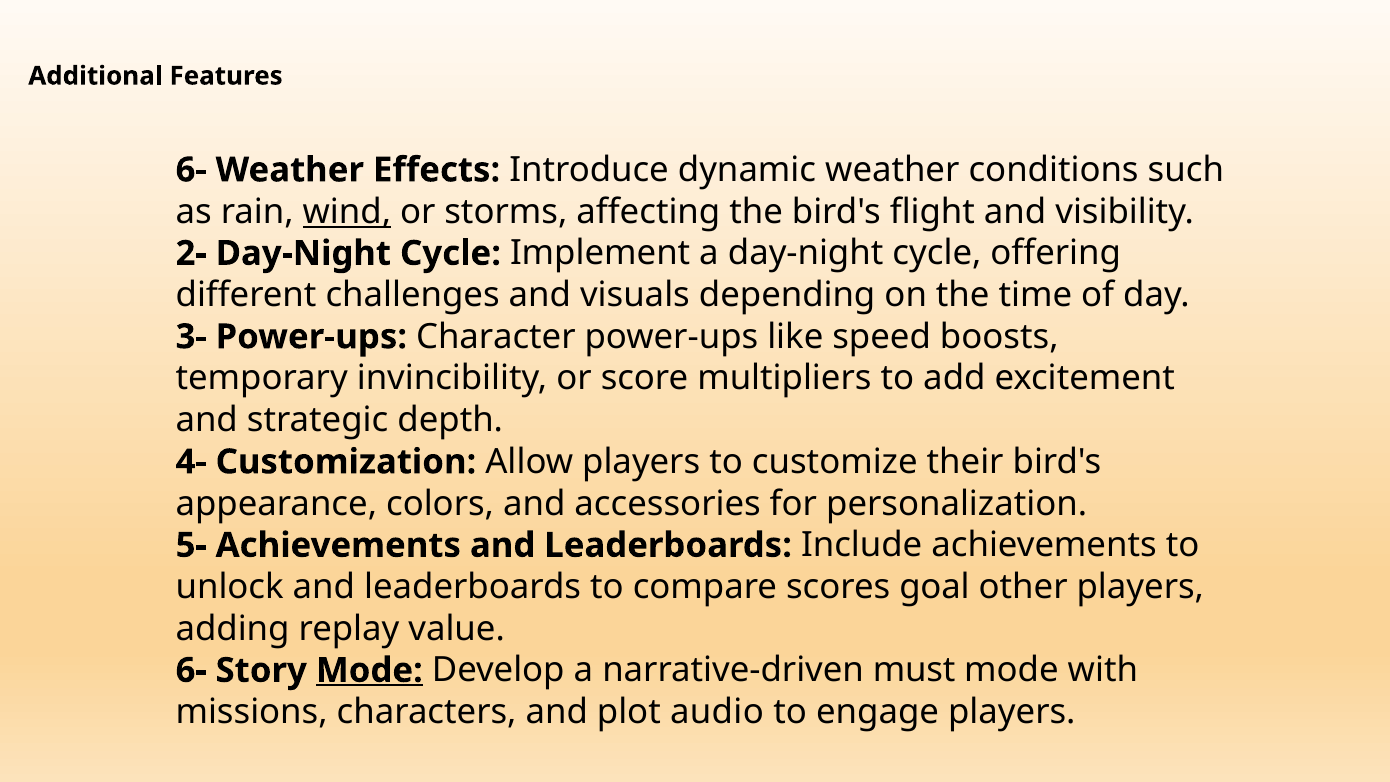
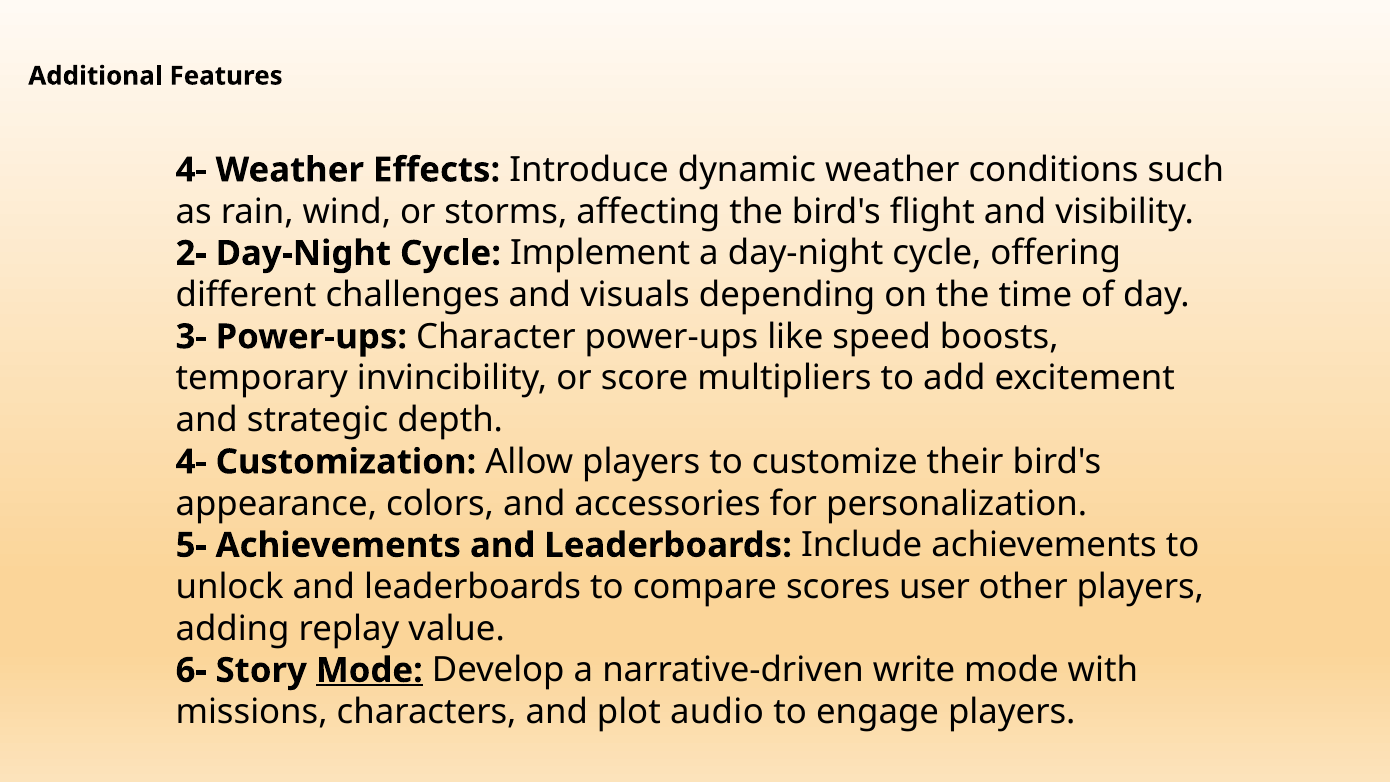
6- at (191, 170): 6- -> 4-
wind underline: present -> none
goal: goal -> user
must: must -> write
